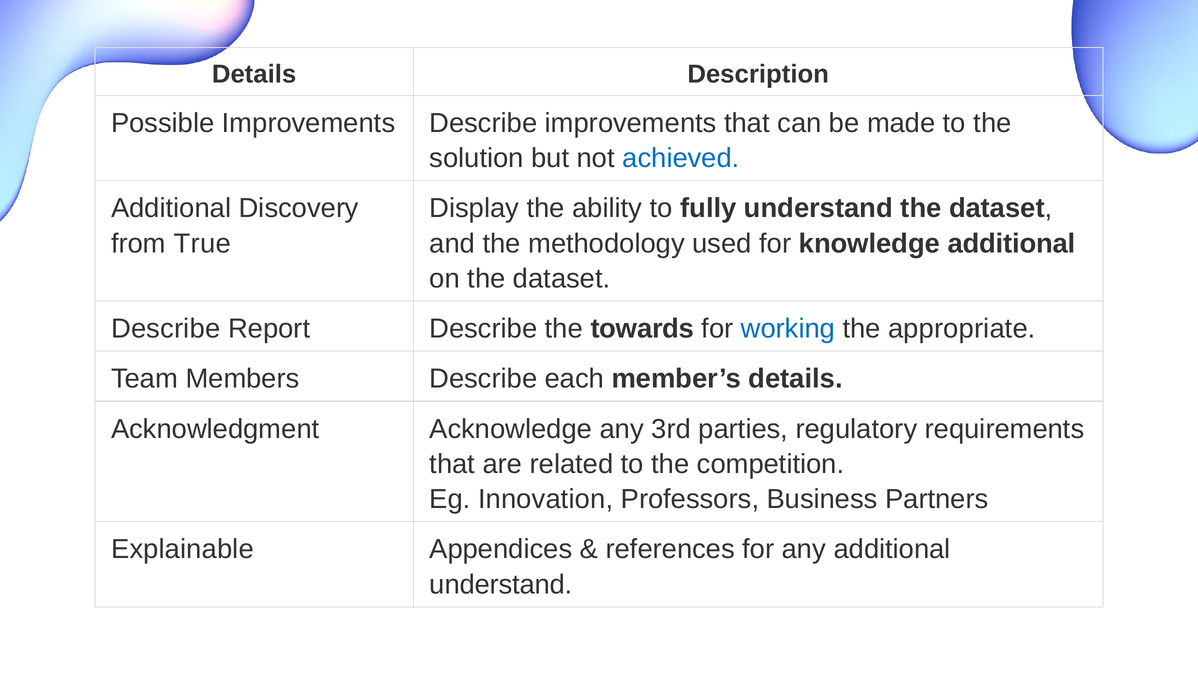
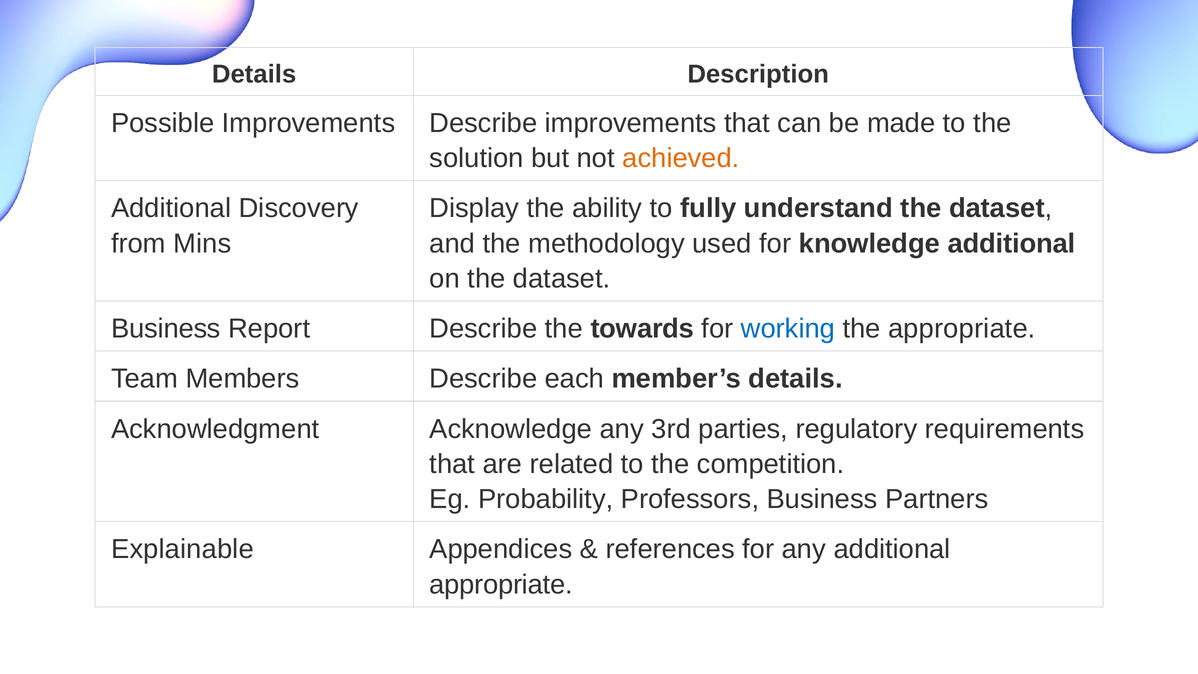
achieved colour: blue -> orange
True: True -> Mins
Describe at (166, 329): Describe -> Business
Innovation: Innovation -> Probability
understand at (501, 584): understand -> appropriate
